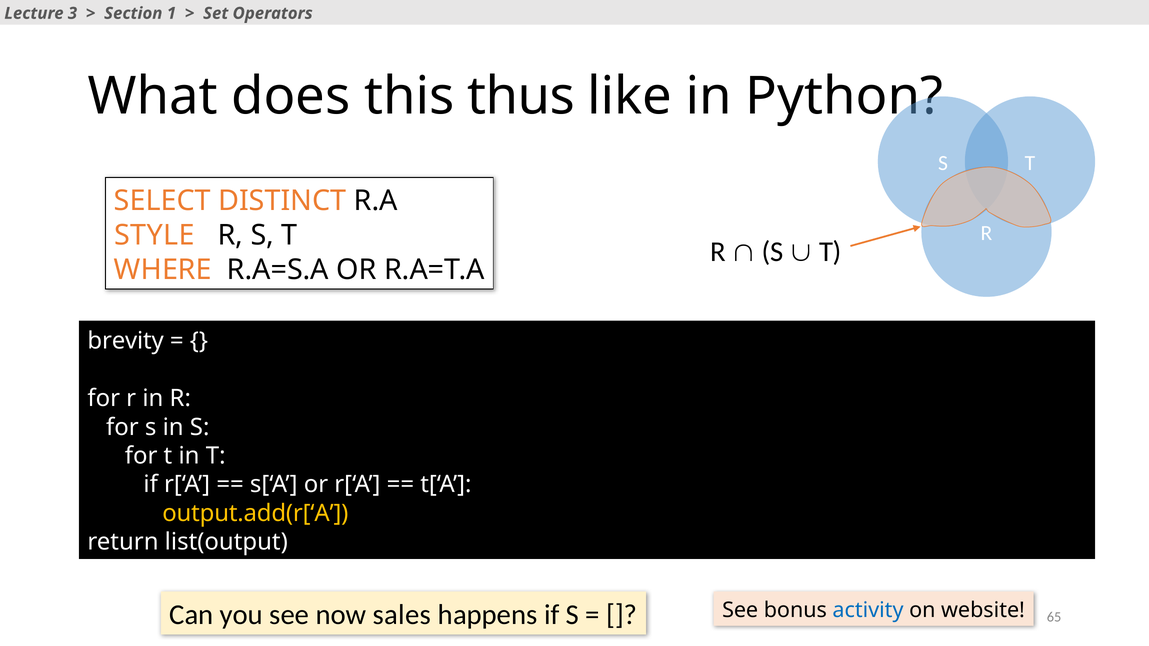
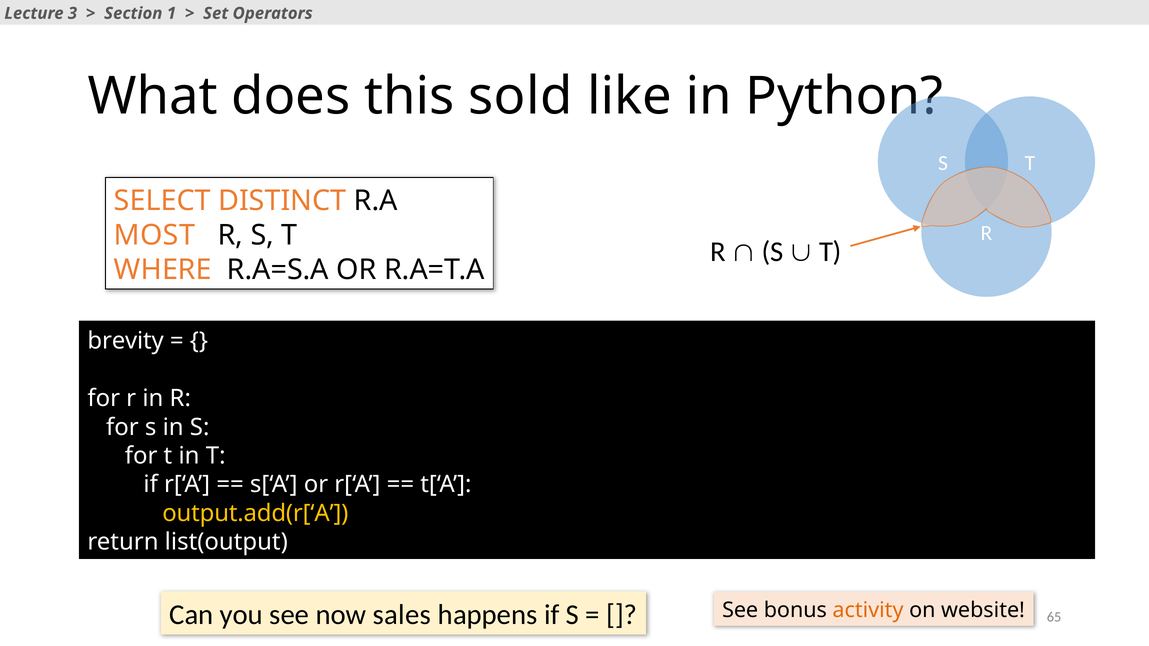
thus: thus -> sold
STYLE: STYLE -> MOST
activity colour: blue -> orange
